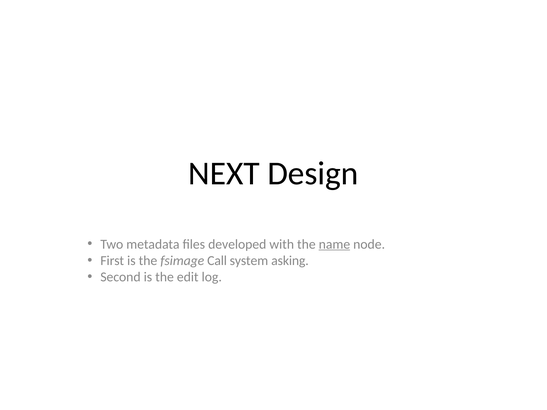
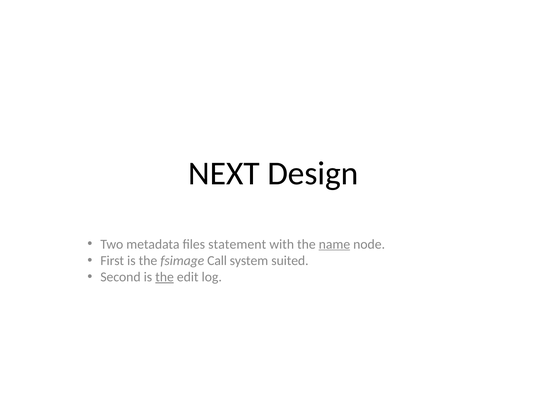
developed: developed -> statement
asking: asking -> suited
the at (165, 277) underline: none -> present
